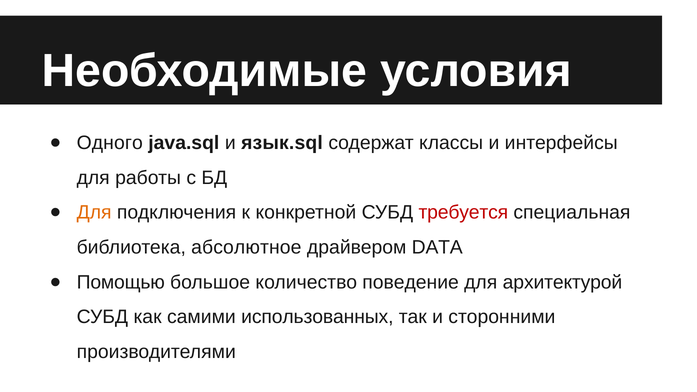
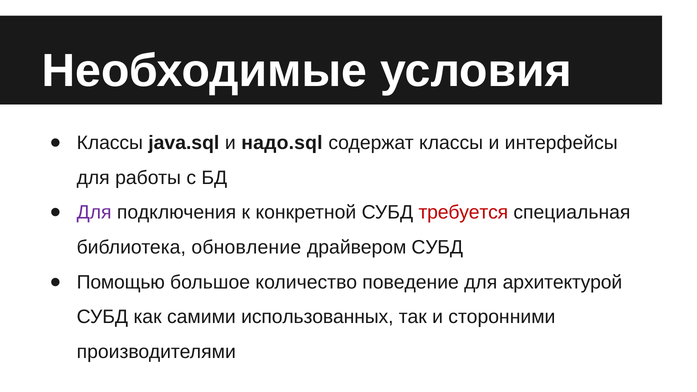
Одного at (110, 143): Одного -> Классы
язык.sql: язык.sql -> надо.sql
Для at (94, 213) colour: orange -> purple
абсолютное: абсолютное -> обновление
драйвером DATA: DATA -> СУБД
